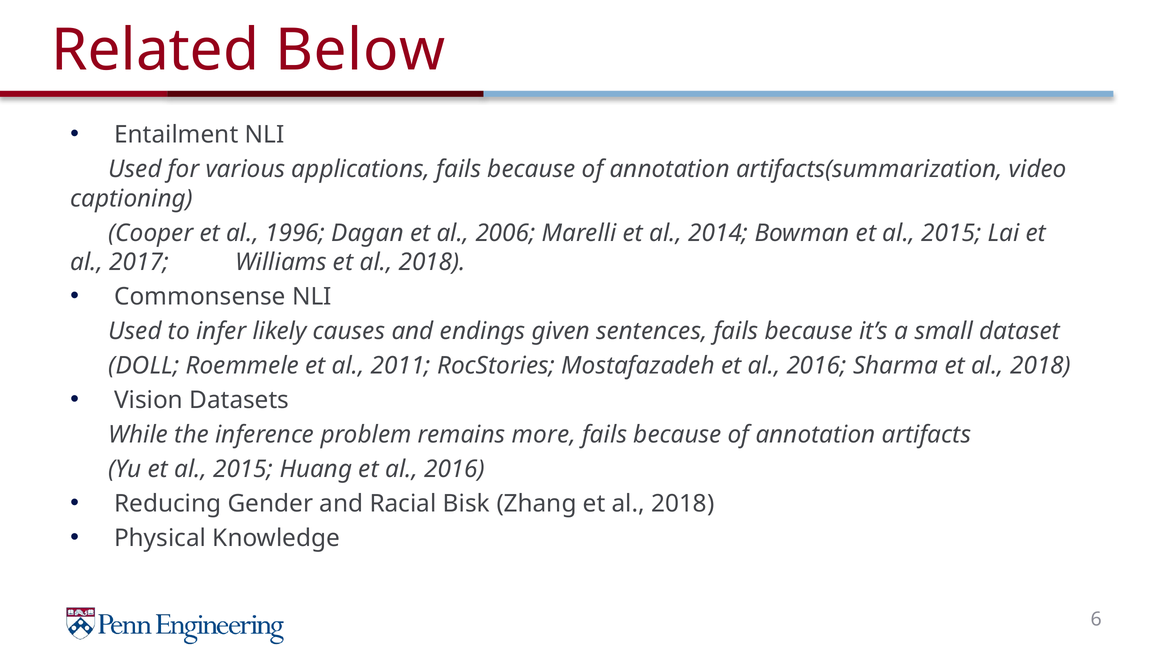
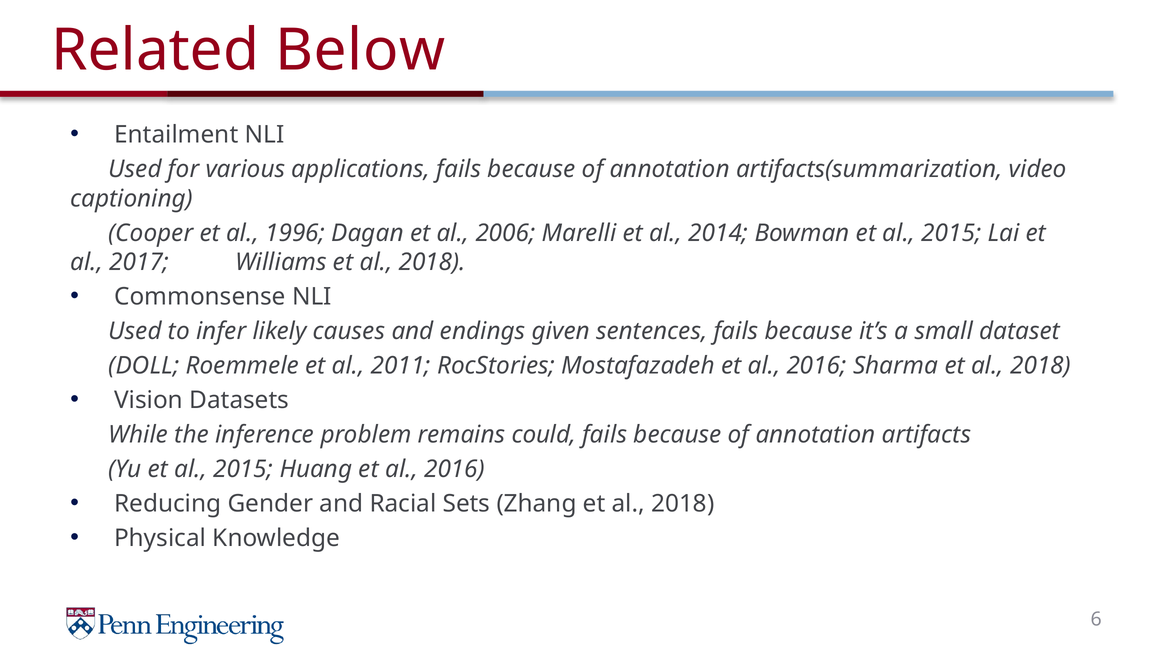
more: more -> could
Bisk: Bisk -> Sets
